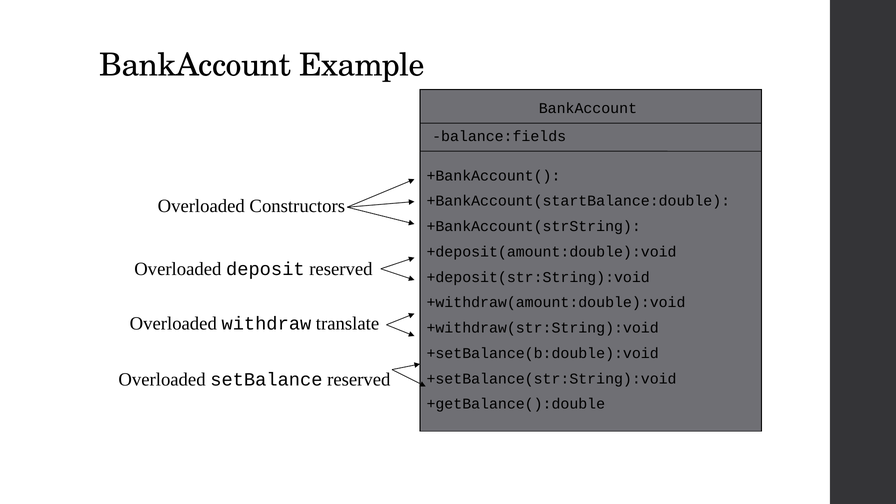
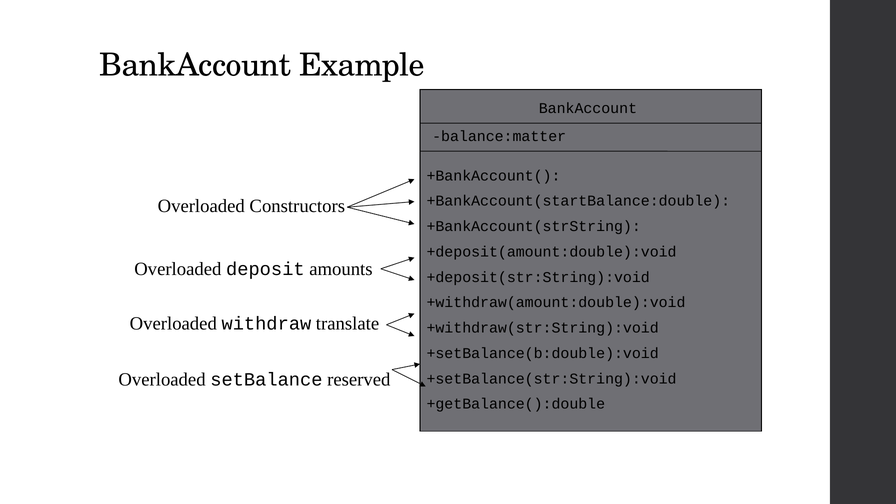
balance:fields: balance:fields -> balance:matter
deposit reserved: reserved -> amounts
